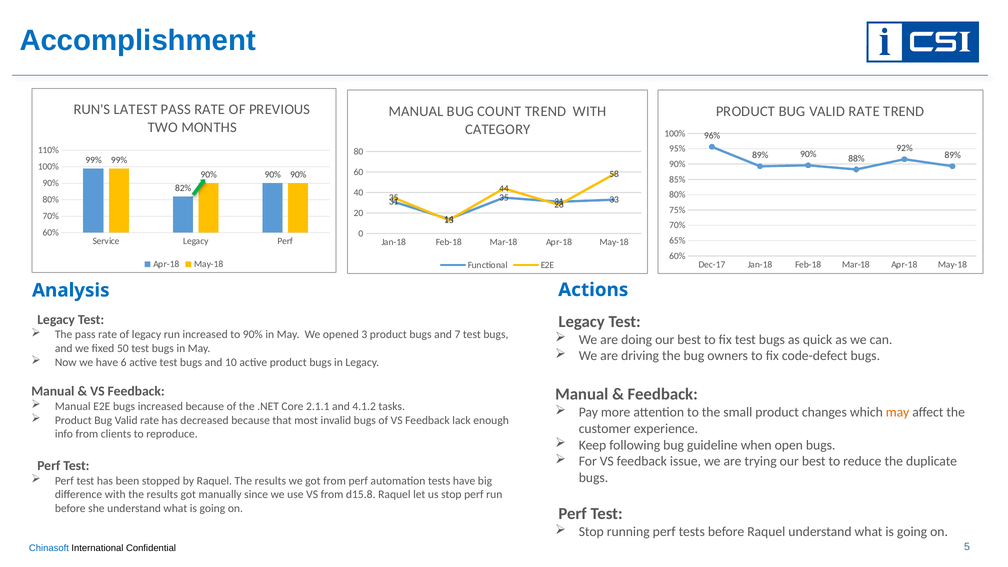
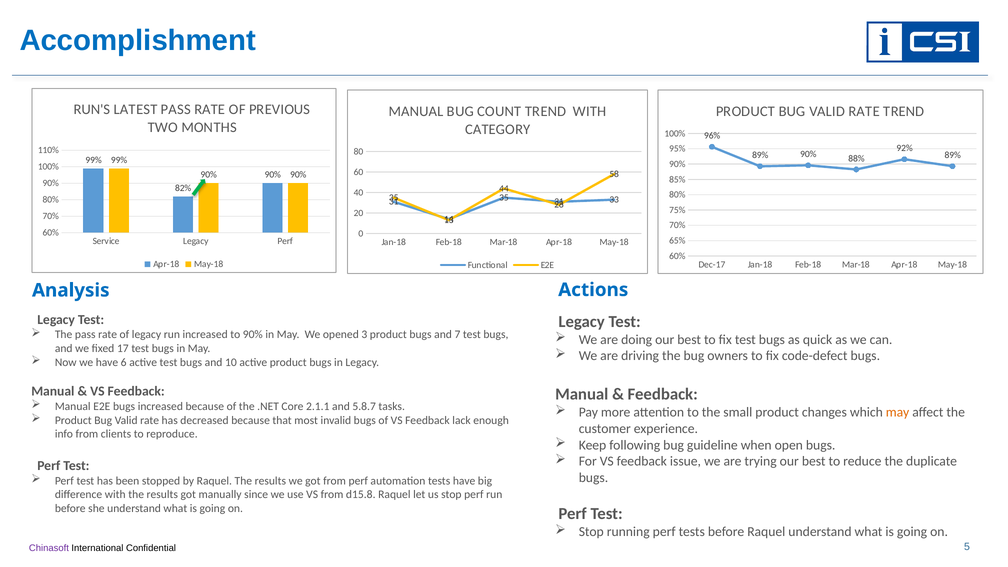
50: 50 -> 17
4.1.2: 4.1.2 -> 5.8.7
Chinasoft colour: blue -> purple
